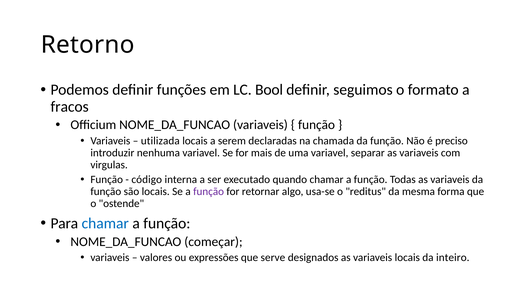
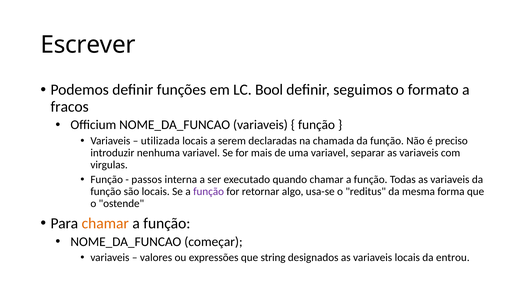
Retorno: Retorno -> Escrever
código: código -> passos
chamar at (105, 223) colour: blue -> orange
serve: serve -> string
inteiro: inteiro -> entrou
